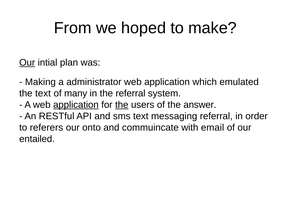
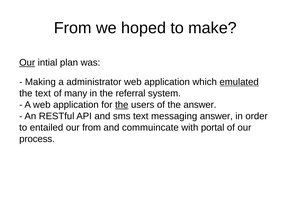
emulated underline: none -> present
application at (76, 105) underline: present -> none
messaging referral: referral -> answer
referers: referers -> entailed
our onto: onto -> from
email: email -> portal
entailed: entailed -> process
